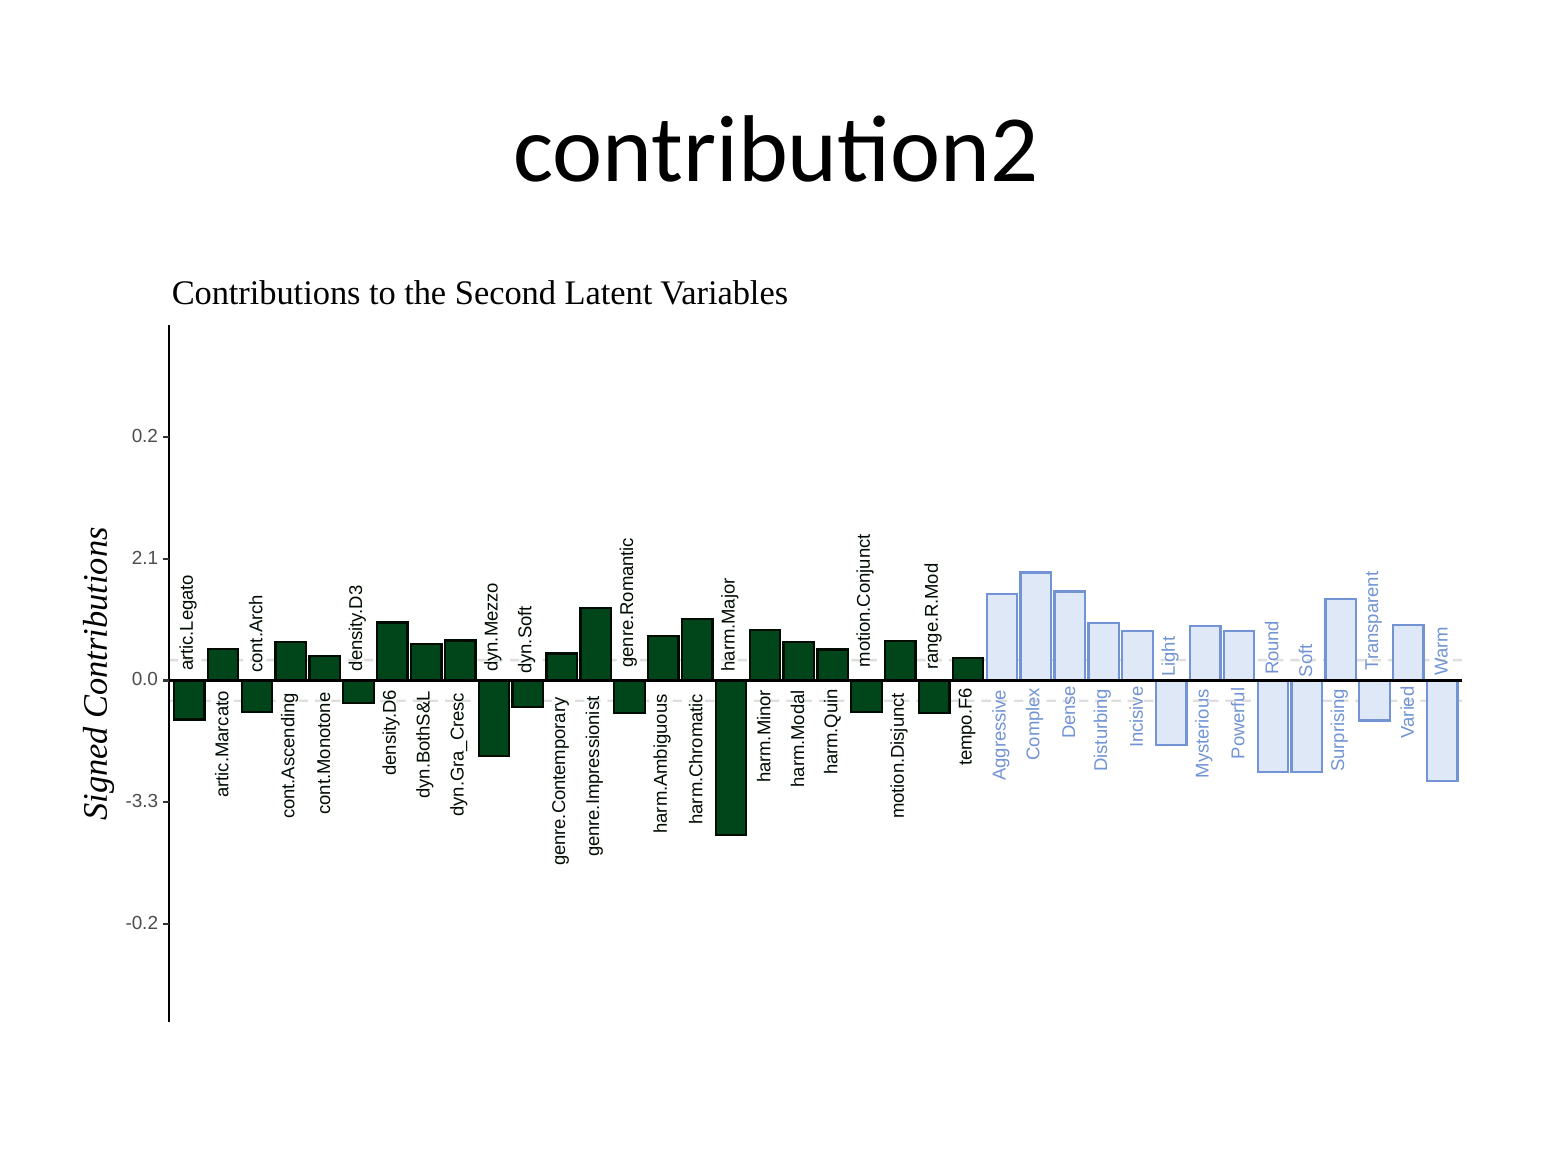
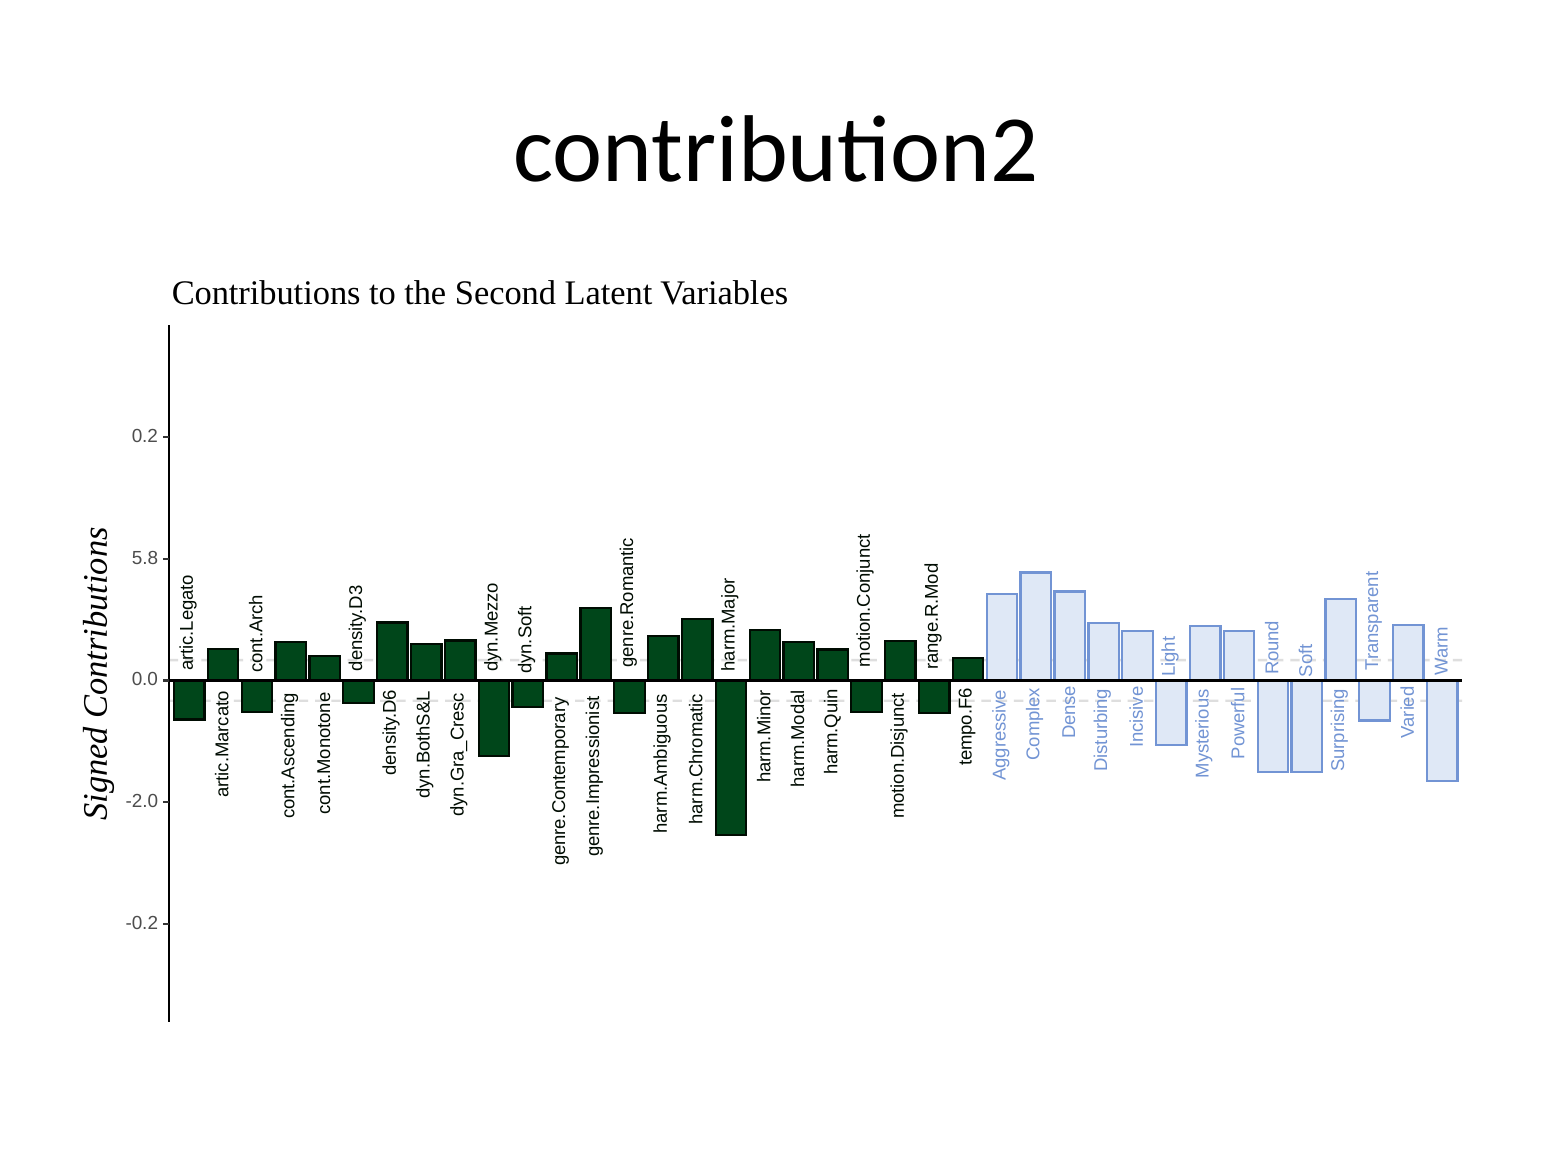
2.1: 2.1 -> 5.8
-3.3: -3.3 -> -2.0
